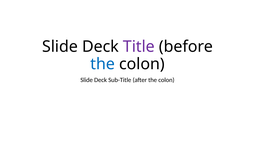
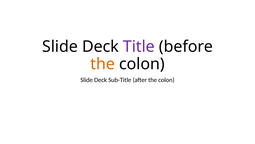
the at (103, 64) colour: blue -> orange
